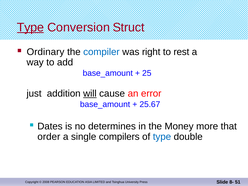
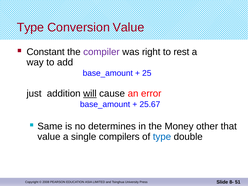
Type at (30, 27) underline: present -> none
Conversion Struct: Struct -> Value
Ordinary: Ordinary -> Constant
compiler colour: blue -> purple
Dates: Dates -> Same
more: more -> other
order at (49, 137): order -> value
